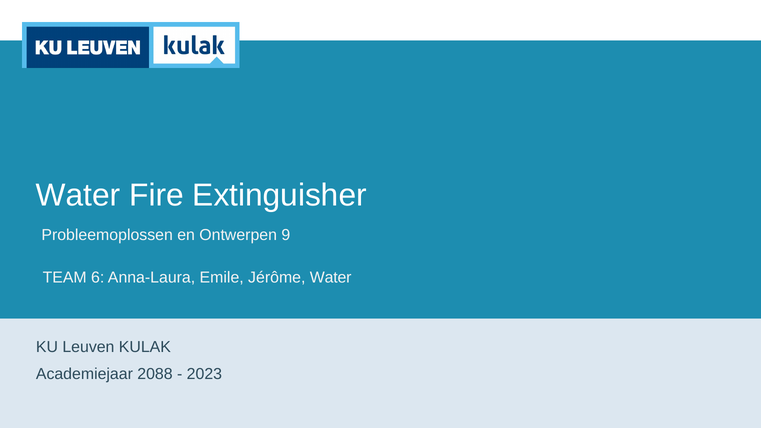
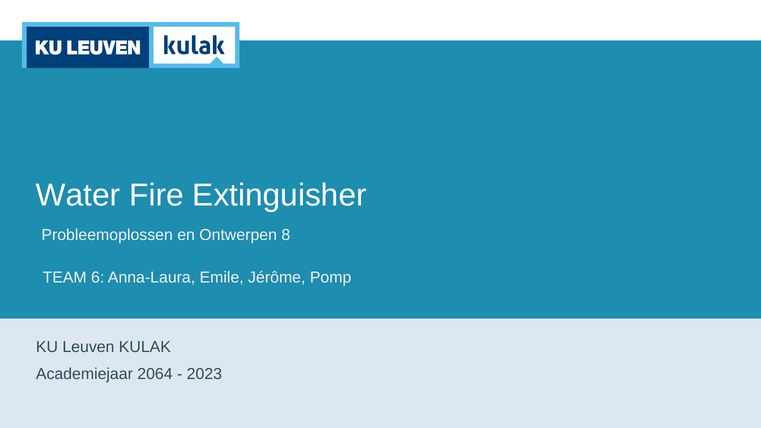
9: 9 -> 8
Jérôme Water: Water -> Pomp
2088: 2088 -> 2064
